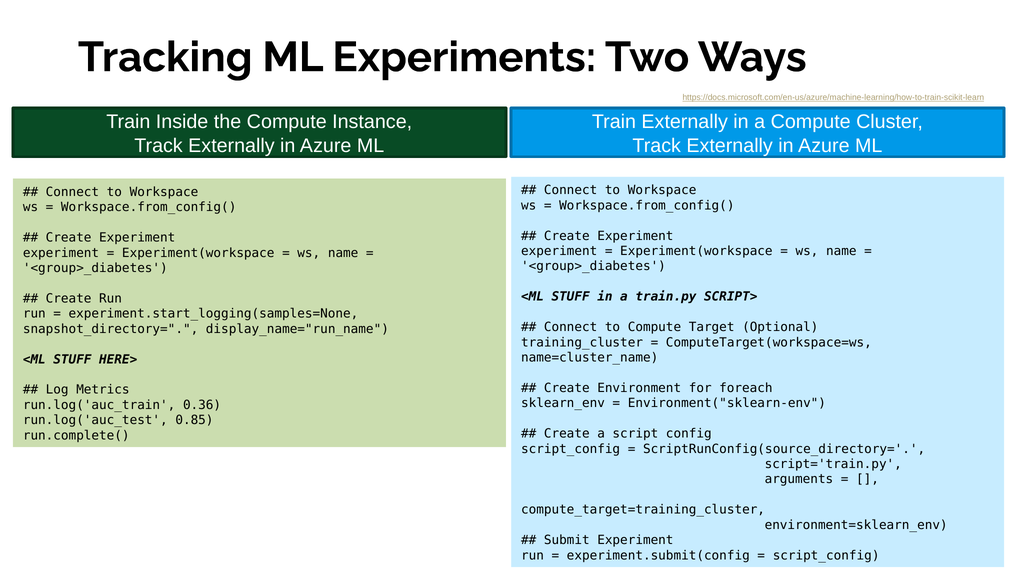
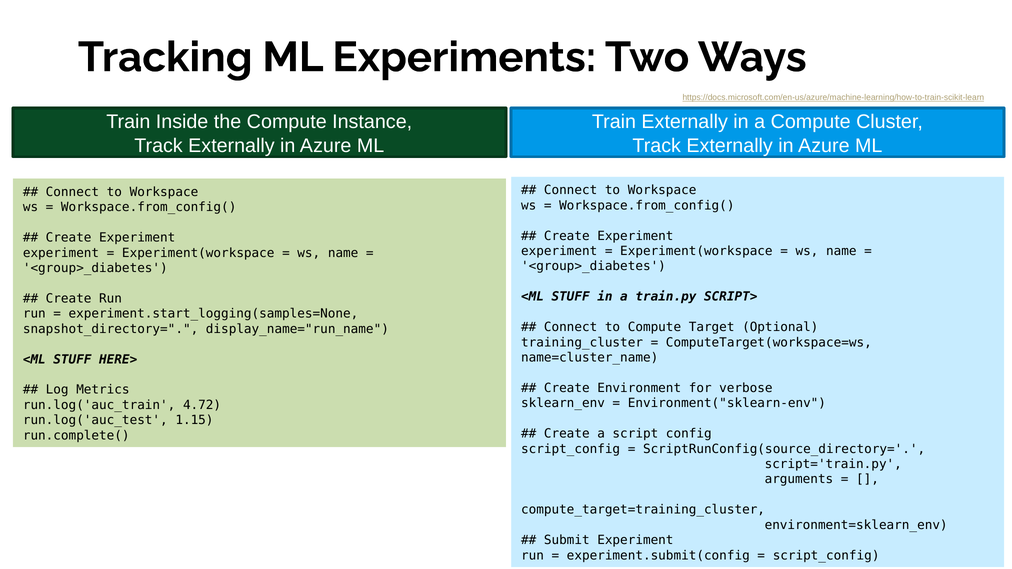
foreach: foreach -> verbose
0.36: 0.36 -> 4.72
0.85: 0.85 -> 1.15
